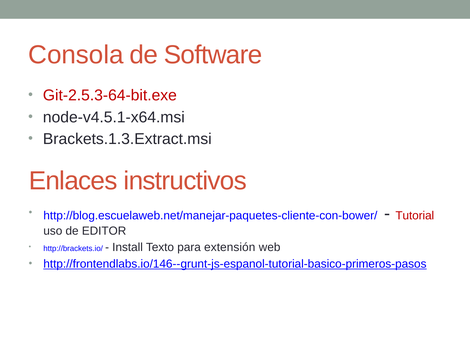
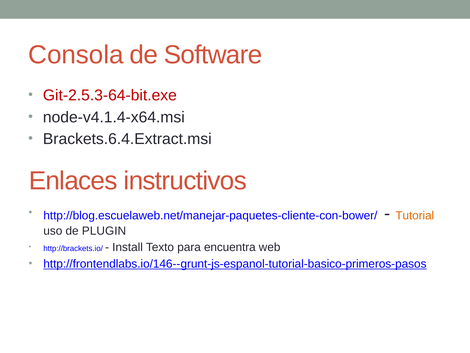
node-v4.5.1-x64.msi: node-v4.5.1-x64.msi -> node-v4.1.4-x64.msi
Brackets.1.3.Extract.msi: Brackets.1.3.Extract.msi -> Brackets.6.4.Extract.msi
Tutorial colour: red -> orange
EDITOR: EDITOR -> PLUGIN
extensión: extensión -> encuentra
